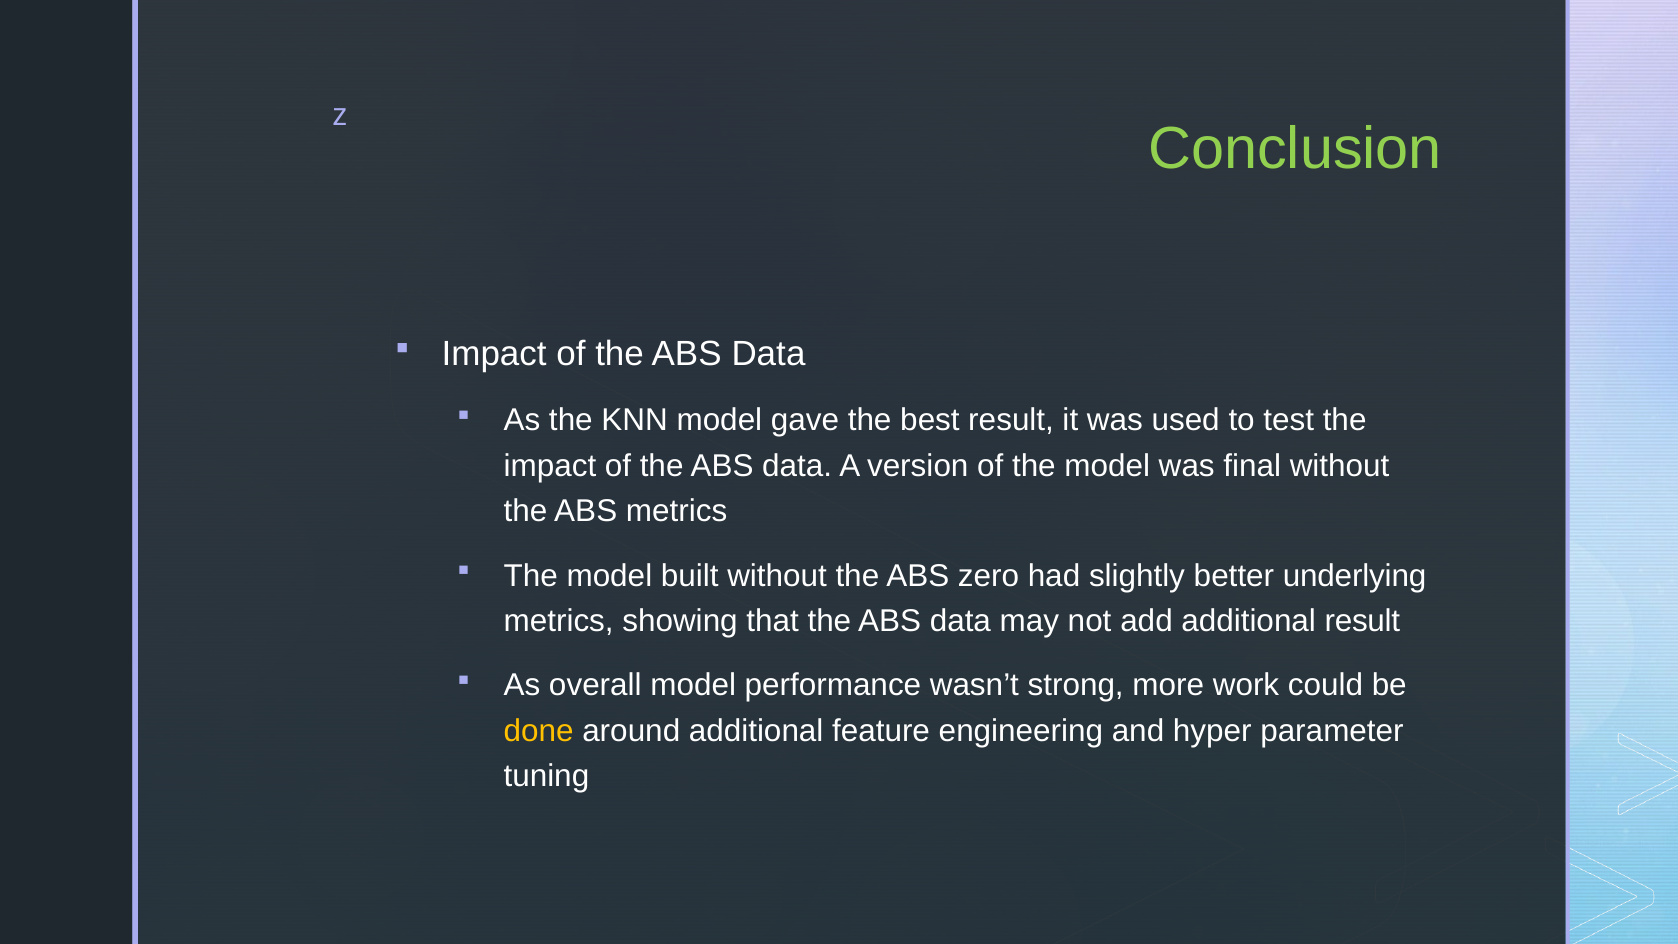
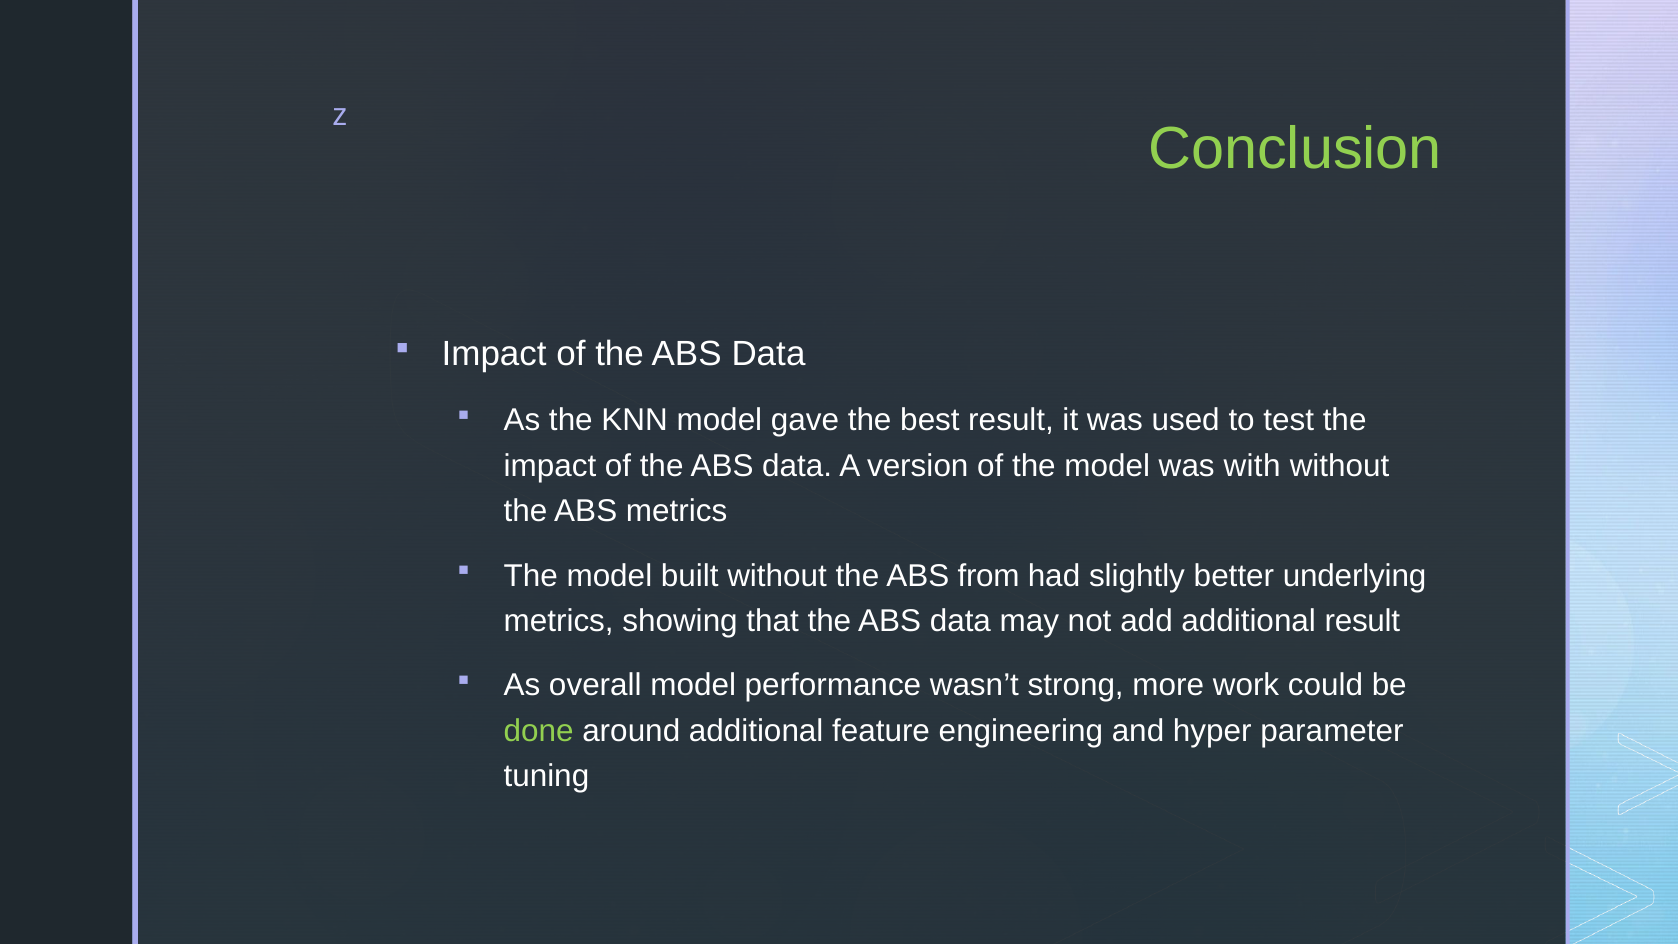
final: final -> with
zero: zero -> from
done colour: yellow -> light green
